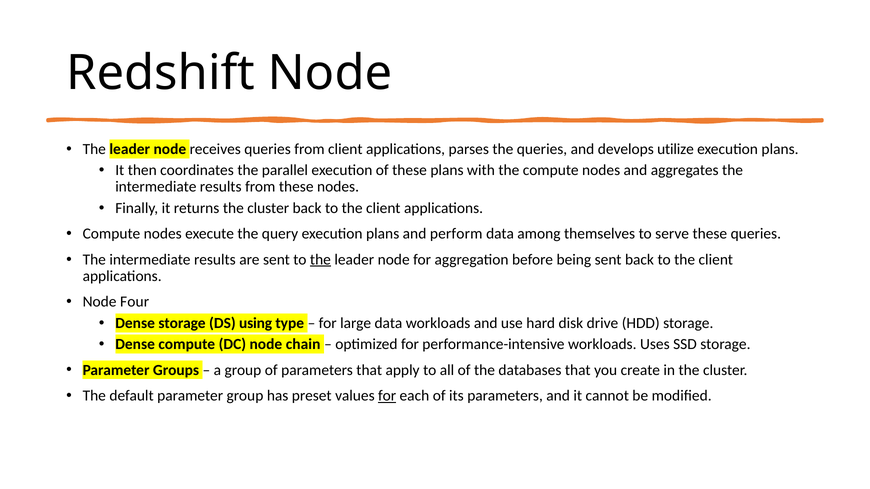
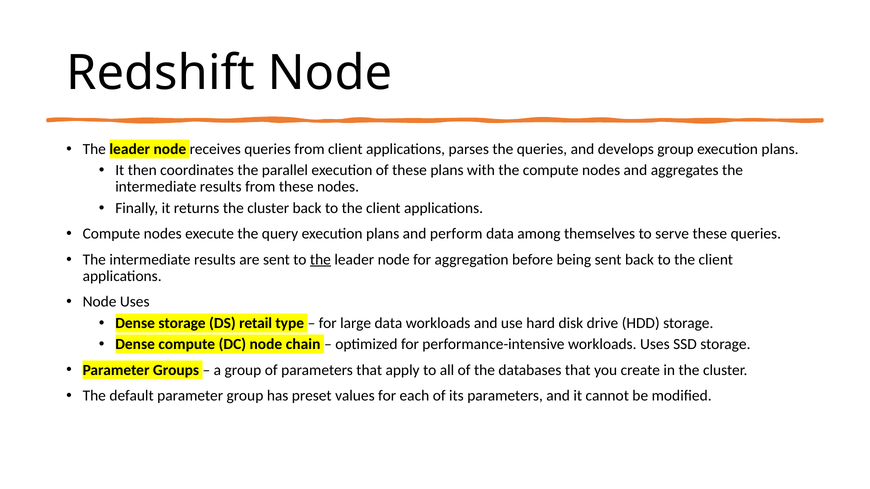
develops utilize: utilize -> group
Node Four: Four -> Uses
using: using -> retail
for at (387, 396) underline: present -> none
